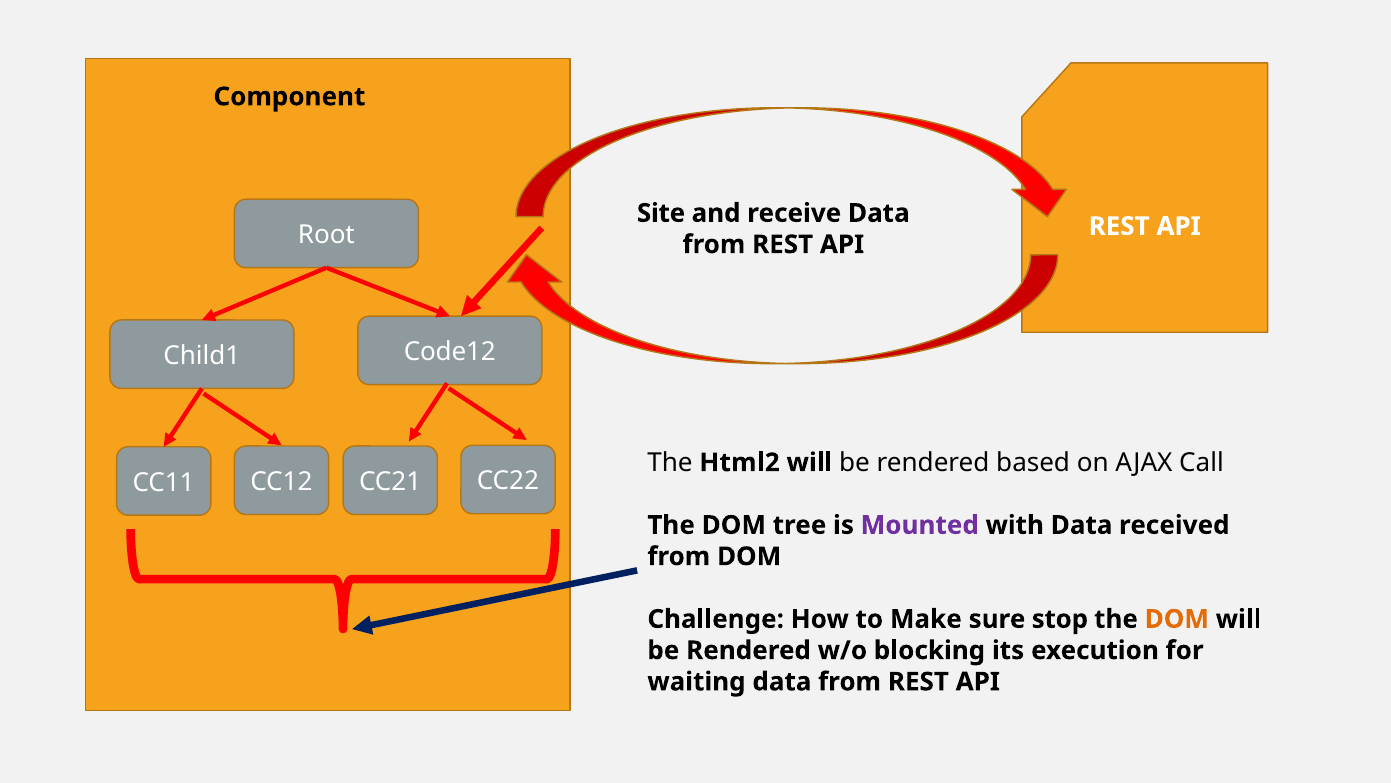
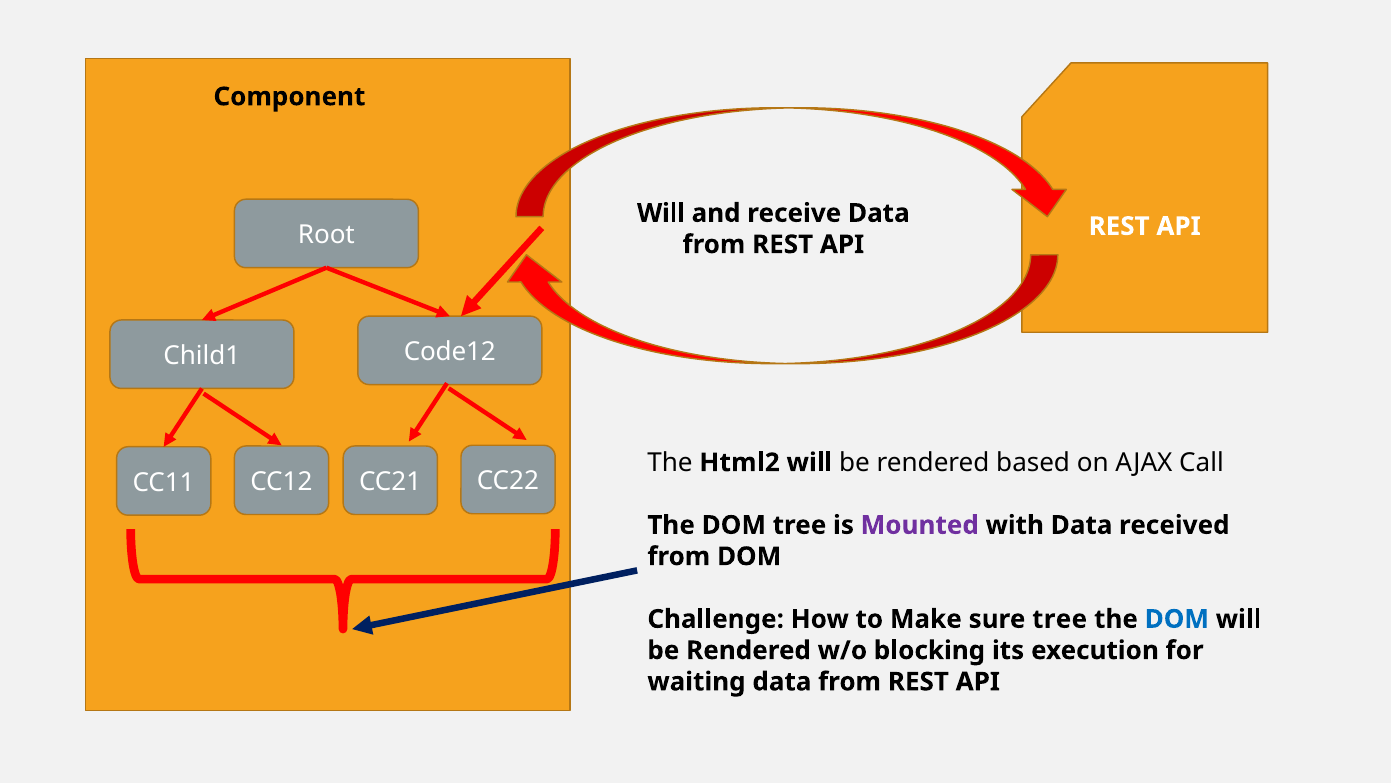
Site at (661, 213): Site -> Will
sure stop: stop -> tree
DOM at (1177, 619) colour: orange -> blue
